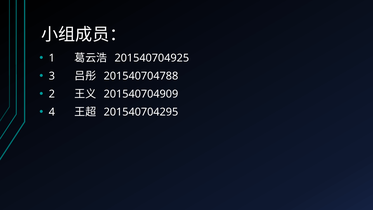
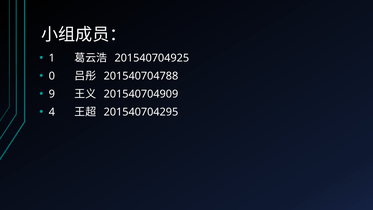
3: 3 -> 0
2: 2 -> 9
